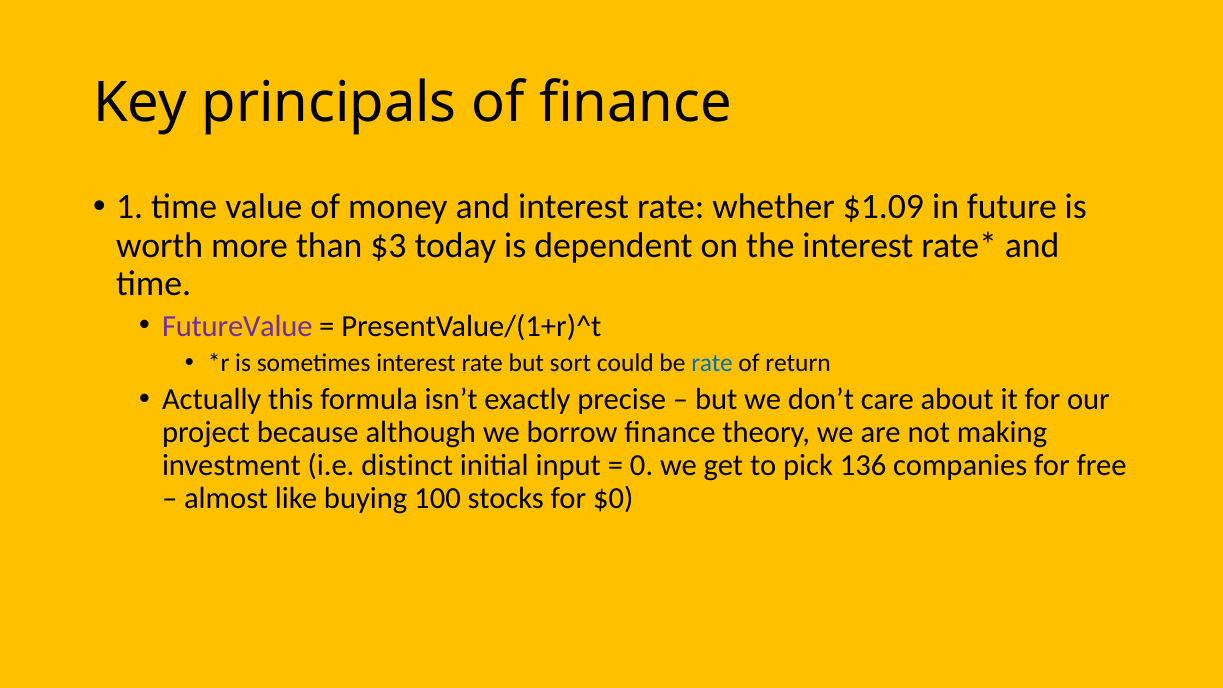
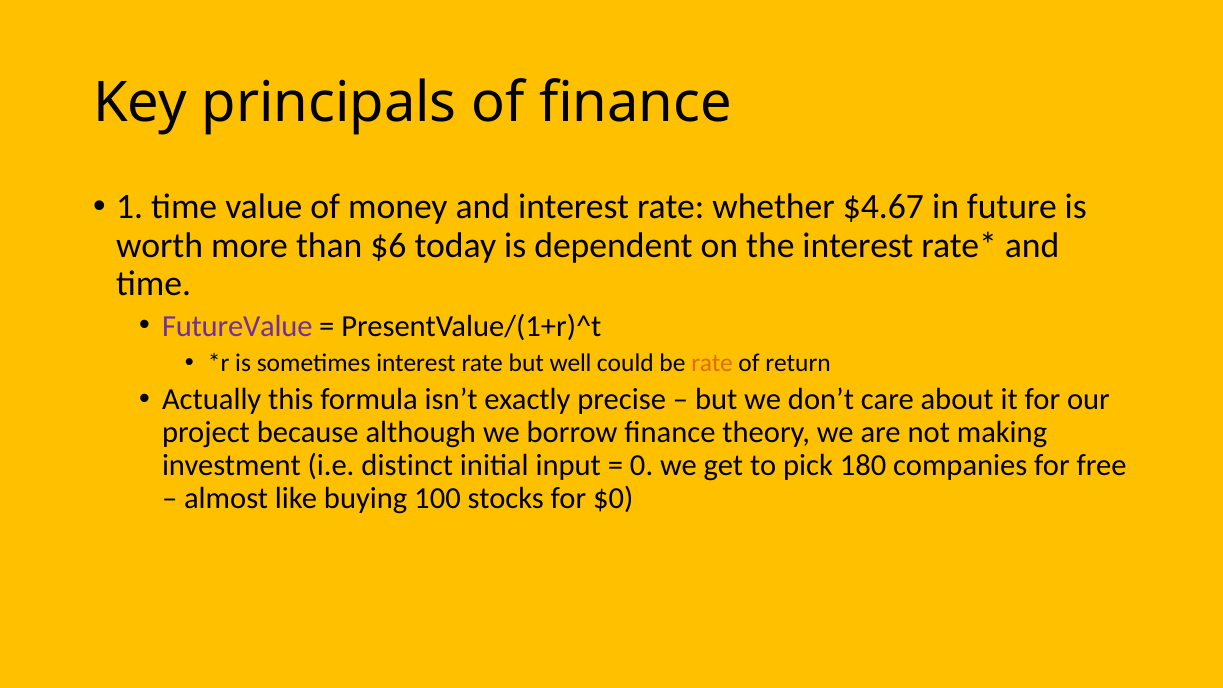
$1.09: $1.09 -> $4.67
$3: $3 -> $6
sort: sort -> well
rate at (712, 363) colour: blue -> orange
136: 136 -> 180
